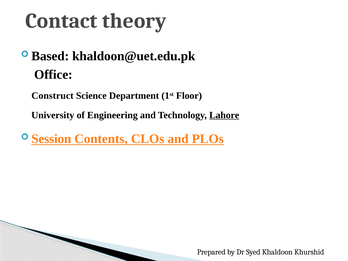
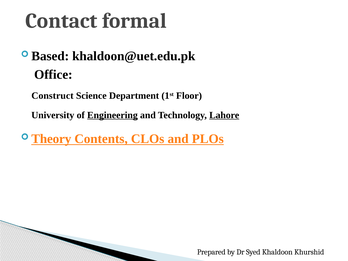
theory: theory -> formal
Engineering underline: none -> present
Session: Session -> Theory
